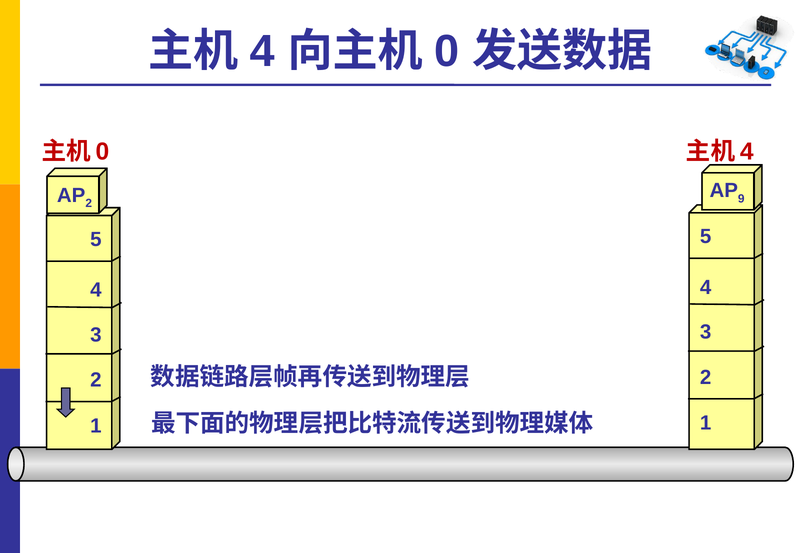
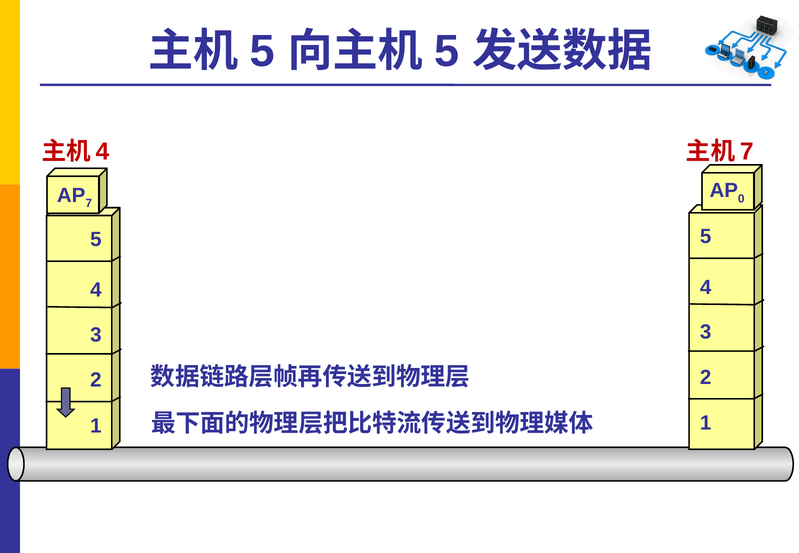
4 at (262, 52): 4 -> 5
0 at (447, 52): 0 -> 5
0 at (102, 151): 0 -> 4
4 at (747, 151): 4 -> 7
9: 9 -> 0
2 at (89, 203): 2 -> 7
